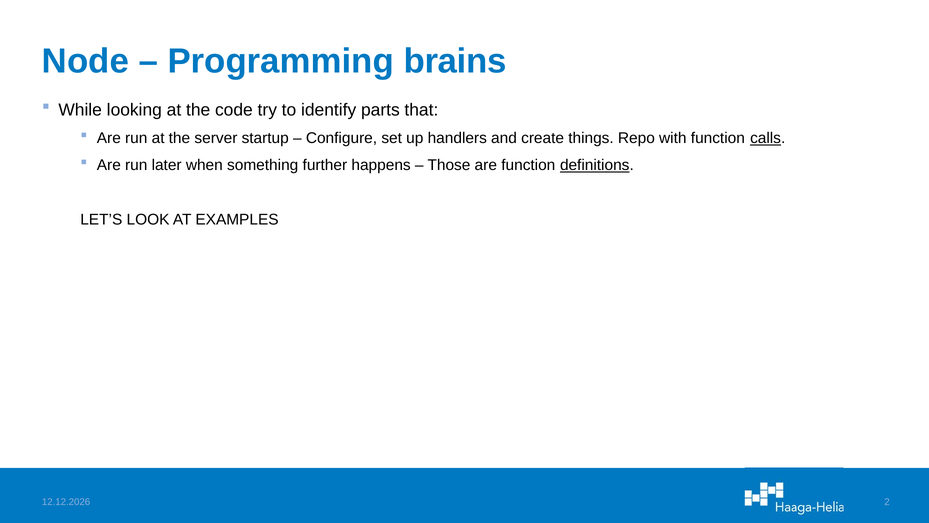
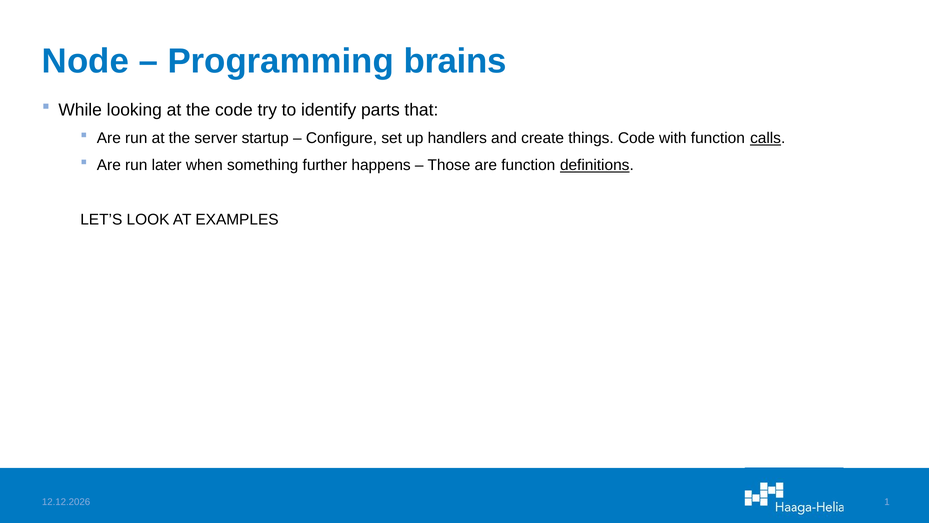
things Repo: Repo -> Code
2: 2 -> 1
